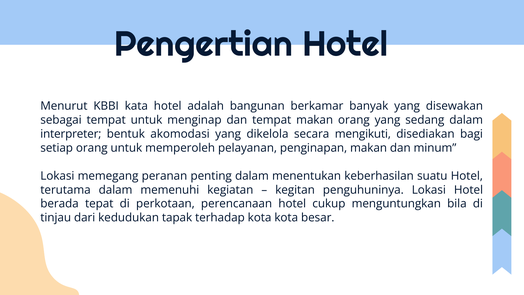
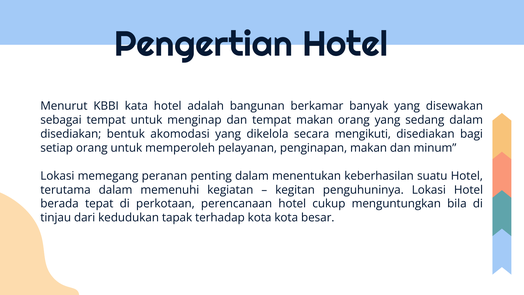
interpreter at (71, 134): interpreter -> disediakan
